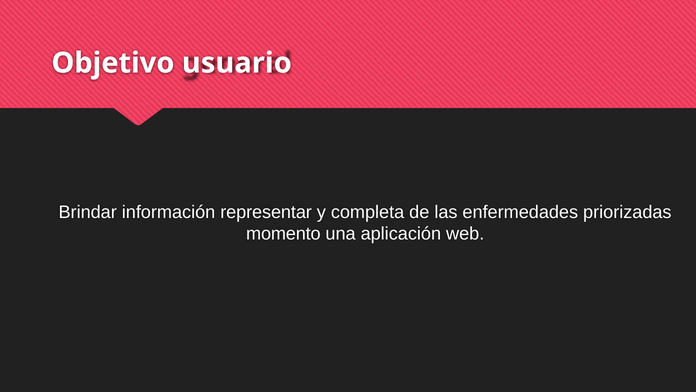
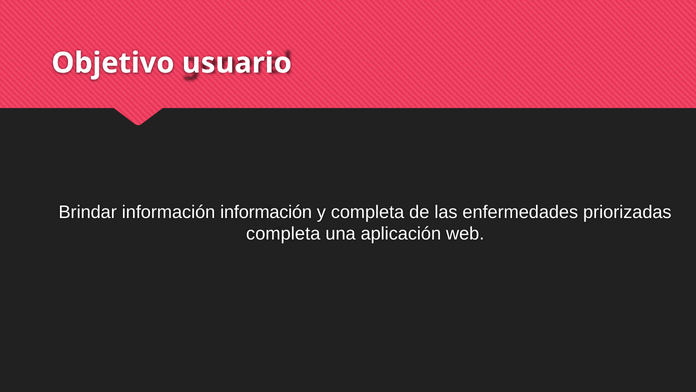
información representar: representar -> información
momento at (283, 234): momento -> completa
